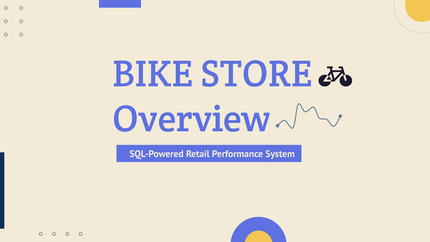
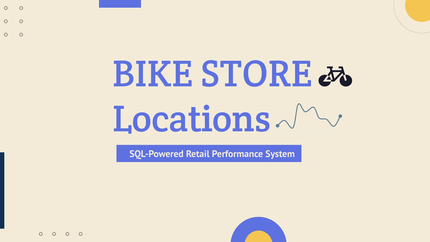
Overview: Overview -> Locations
